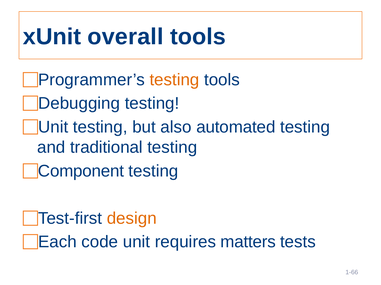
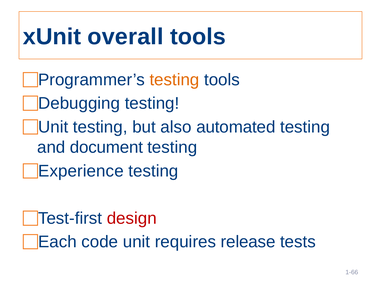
traditional: traditional -> document
Component: Component -> Experience
design colour: orange -> red
matters: matters -> release
